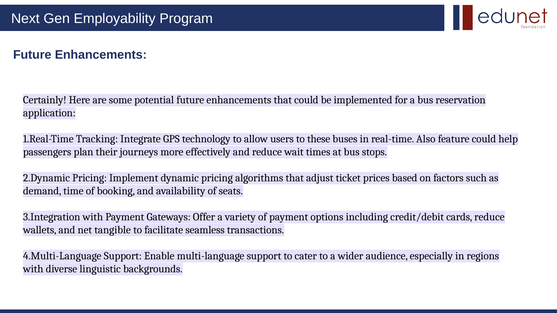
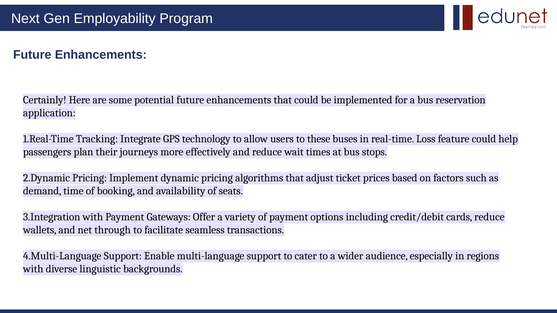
Also: Also -> Loss
tangible: tangible -> through
